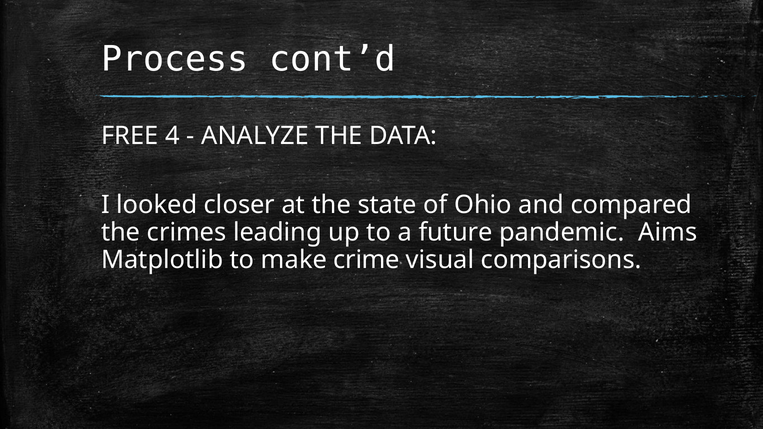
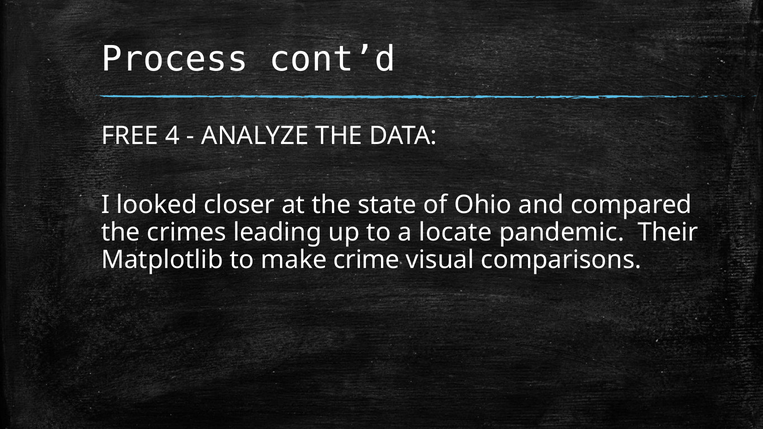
future: future -> locate
Aims: Aims -> Their
